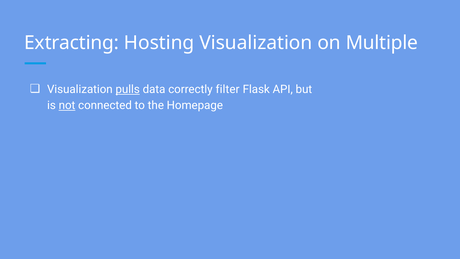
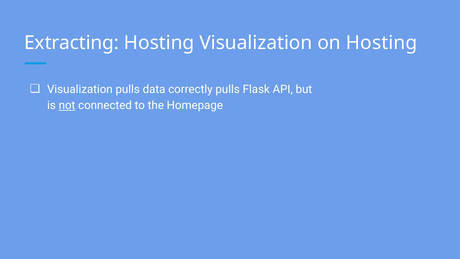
on Multiple: Multiple -> Hosting
pulls at (128, 89) underline: present -> none
correctly filter: filter -> pulls
